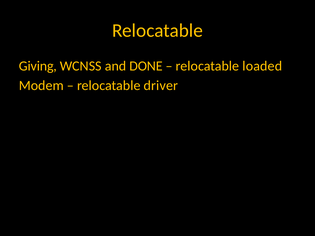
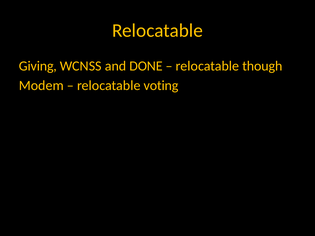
loaded: loaded -> though
driver: driver -> voting
